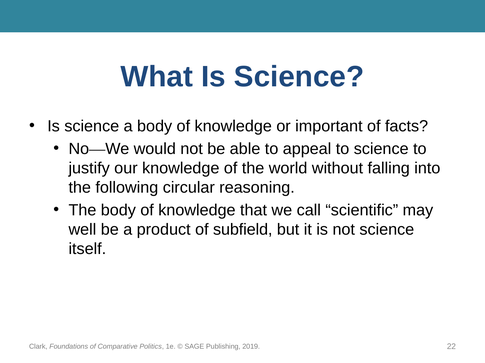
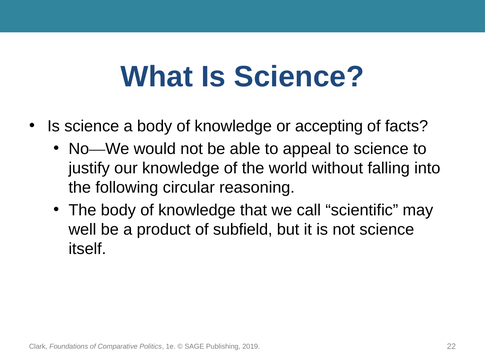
important: important -> accepting
